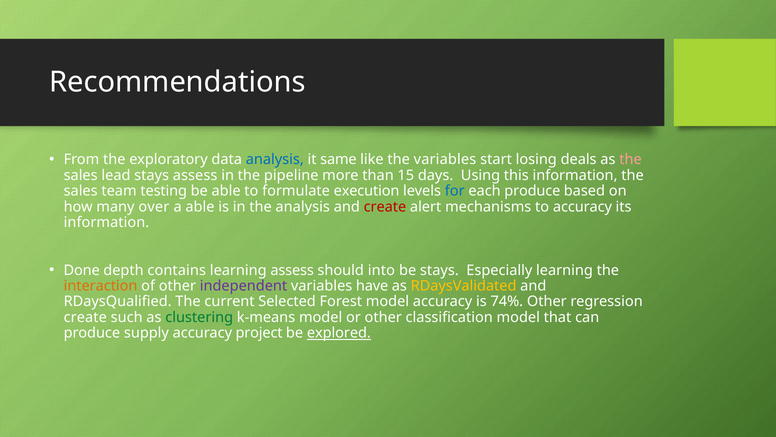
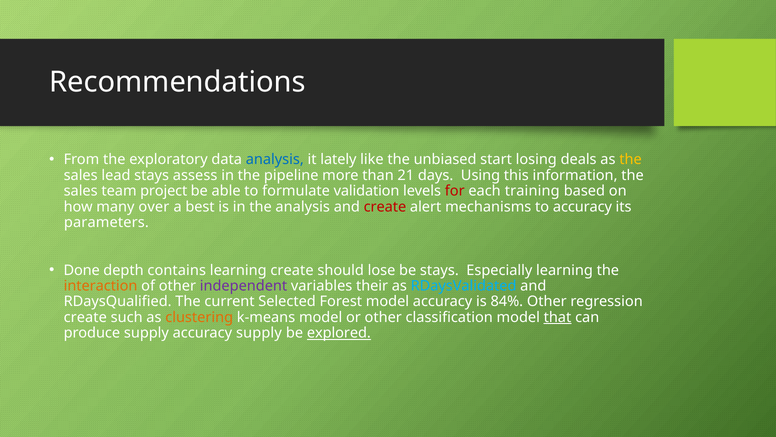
same: same -> lately
the variables: variables -> unbiased
the at (630, 159) colour: pink -> yellow
15: 15 -> 21
testing: testing -> project
execution: execution -> validation
for colour: blue -> red
each produce: produce -> training
a able: able -> best
information at (106, 222): information -> parameters
learning assess: assess -> create
into: into -> lose
have: have -> their
RDaysValidated colour: yellow -> light blue
74%: 74% -> 84%
clustering colour: green -> orange
that underline: none -> present
accuracy project: project -> supply
